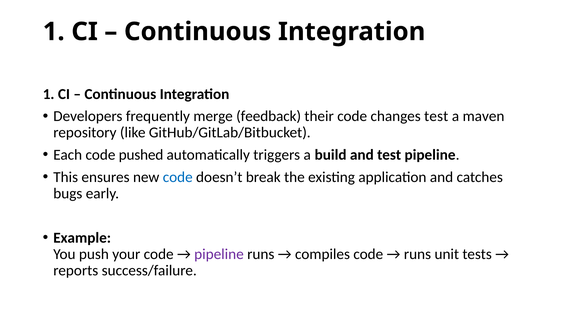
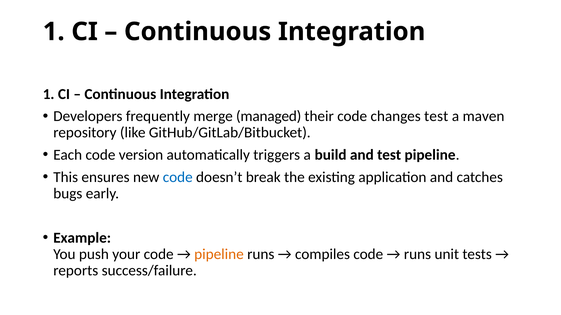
feedback: feedback -> managed
pushed: pushed -> version
pipeline at (219, 255) colour: purple -> orange
